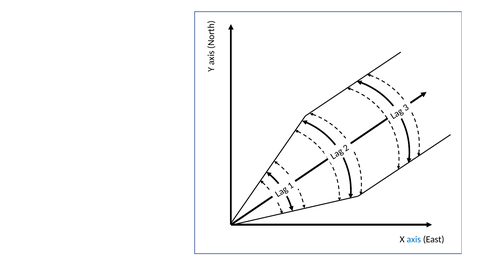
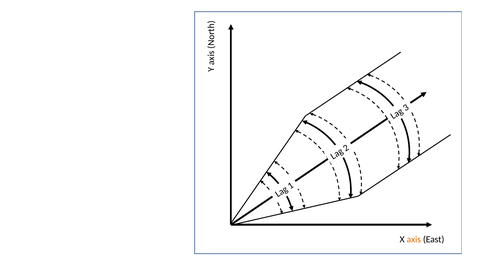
axis colour: blue -> orange
